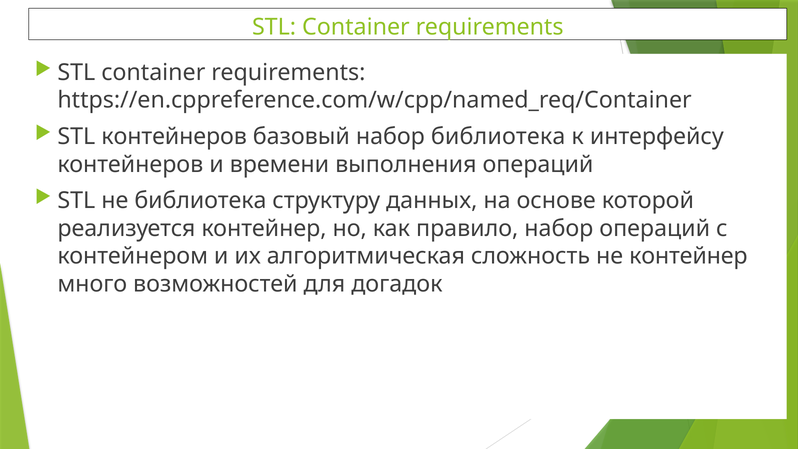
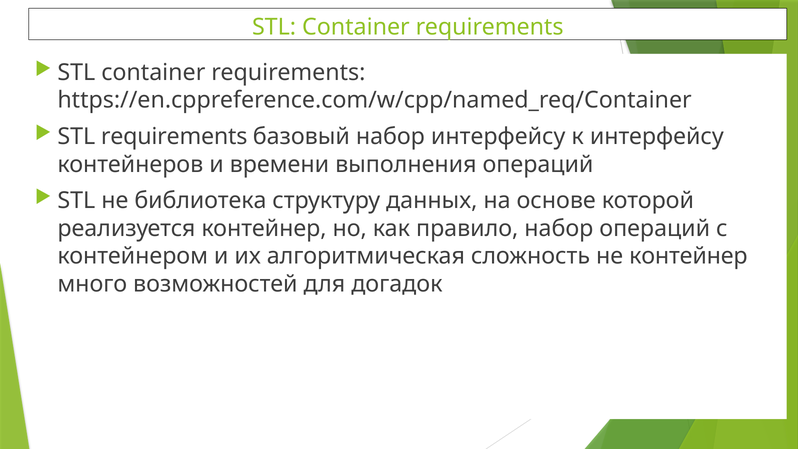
STL контейнеров: контейнеров -> requirements
набор библиотека: библиотека -> интерфейсу
